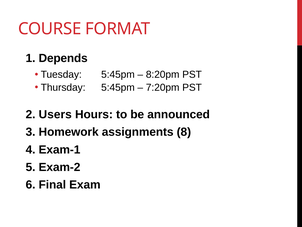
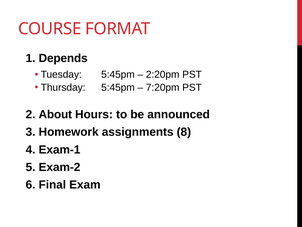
8:20pm: 8:20pm -> 2:20pm
Users: Users -> About
